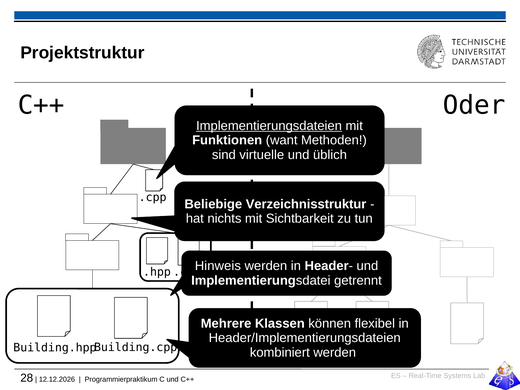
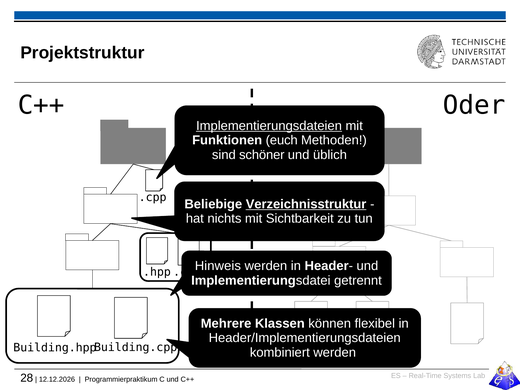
want: want -> euch
virtuelle: virtuelle -> schöner
Verzeichnisstruktur underline: none -> present
